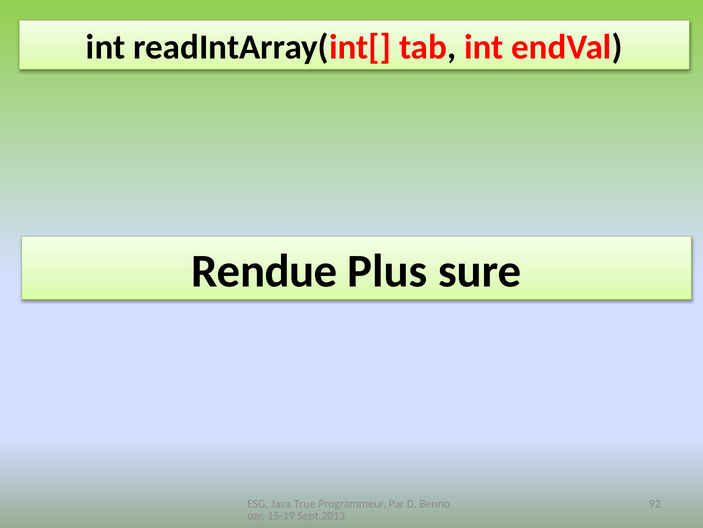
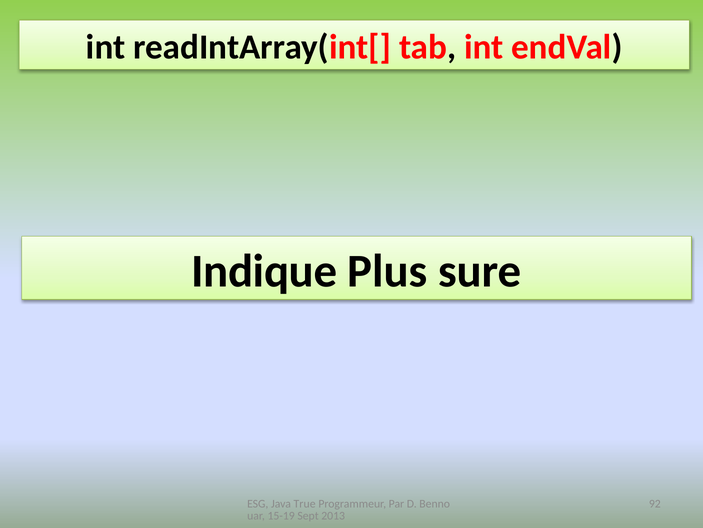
Rendue: Rendue -> Indique
